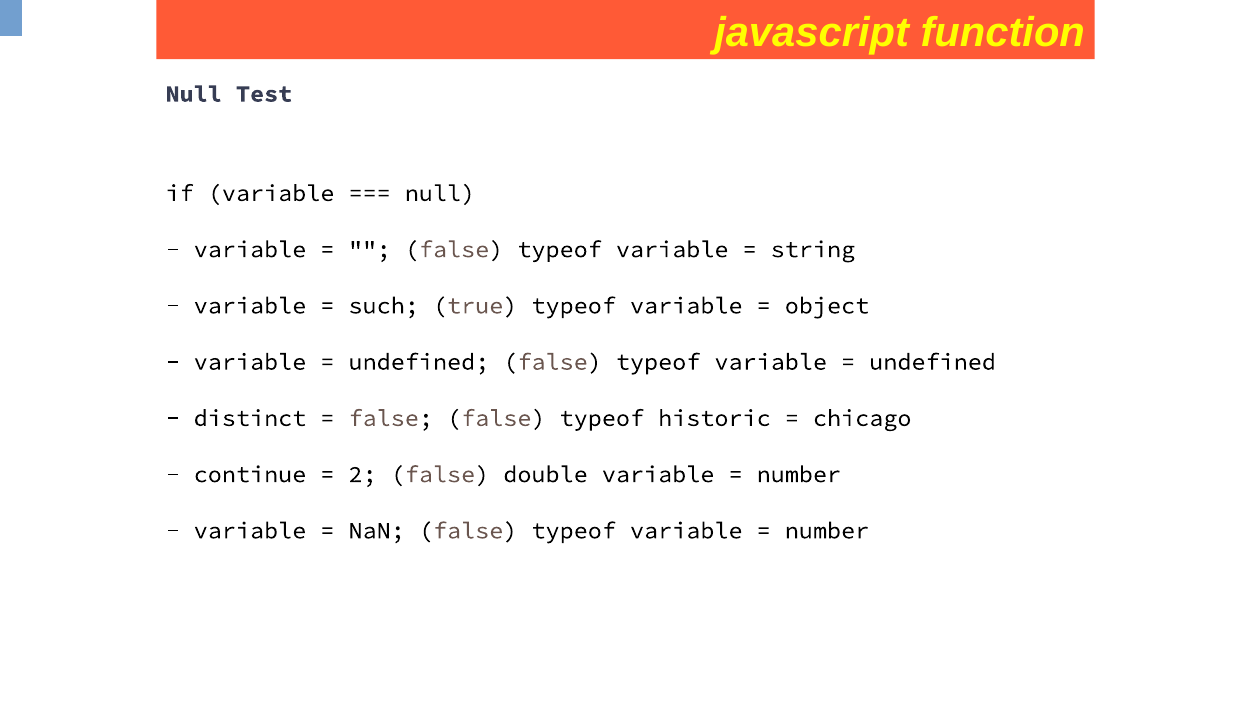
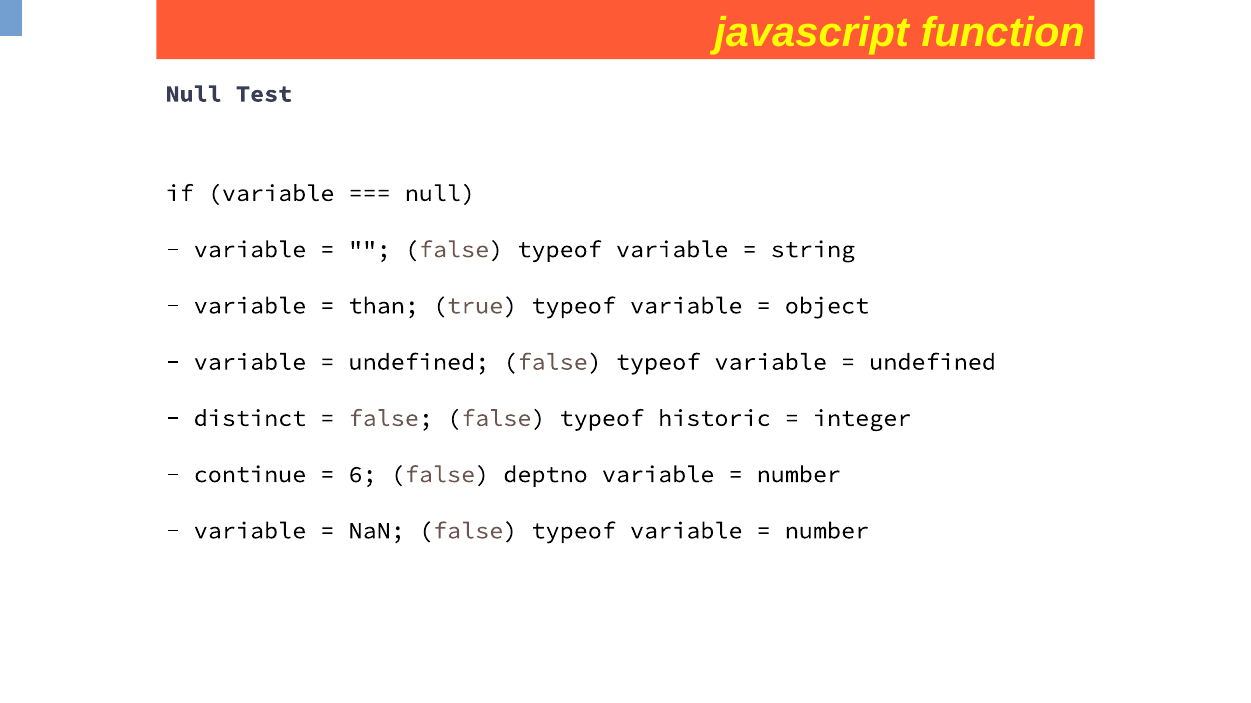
such: such -> than
chicago: chicago -> integer
2: 2 -> 6
double: double -> deptno
